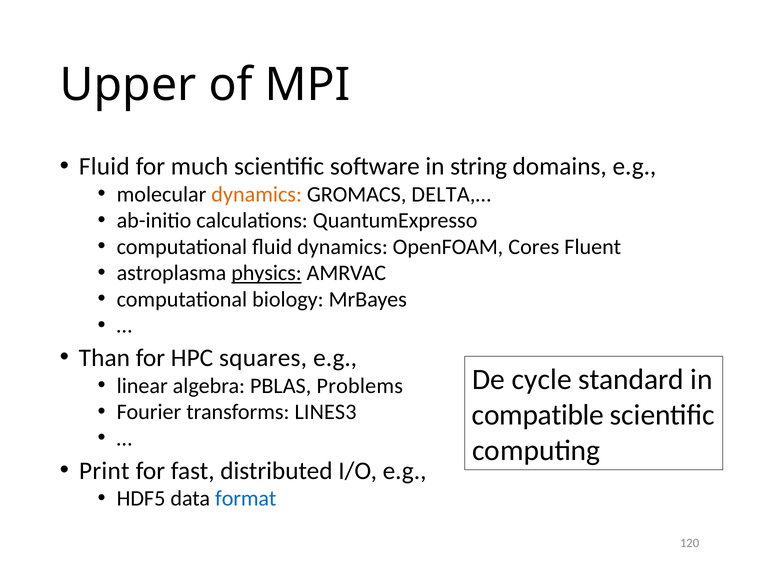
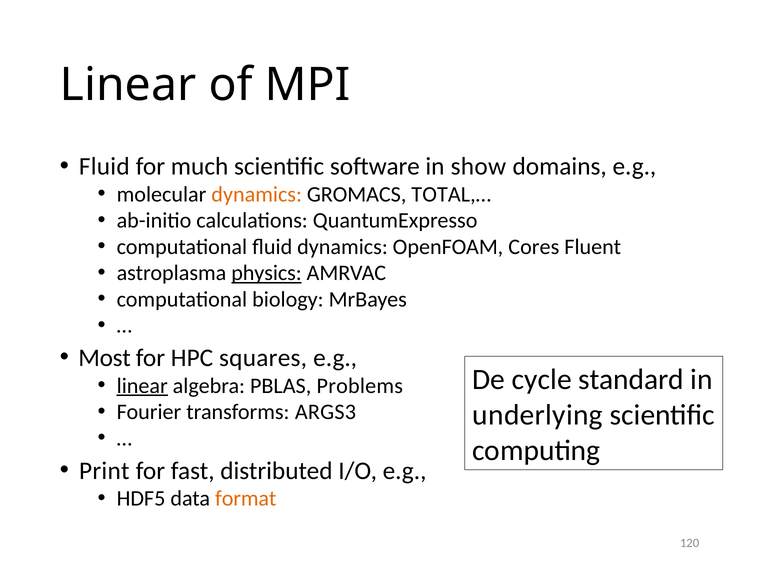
Upper at (128, 85): Upper -> Linear
string: string -> show
DELTA,…: DELTA,… -> TOTAL,…
Than: Than -> Most
linear at (142, 386) underline: none -> present
LINES3: LINES3 -> ARGS3
compatible: compatible -> underlying
format colour: blue -> orange
